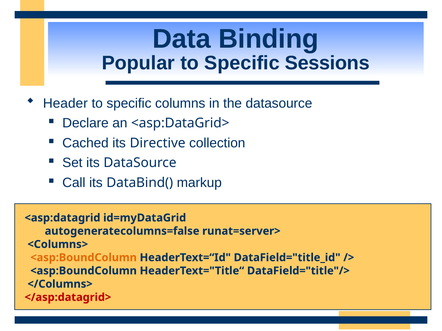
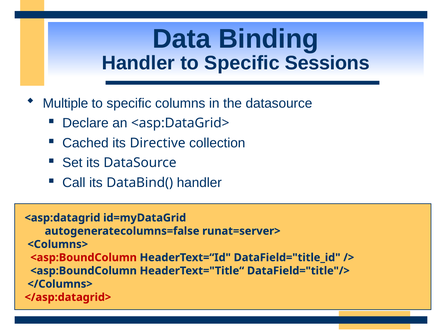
Popular at (138, 63): Popular -> Handler
Header: Header -> Multiple
DataBind( markup: markup -> handler
<asp:BoundColumn at (84, 258) colour: orange -> red
